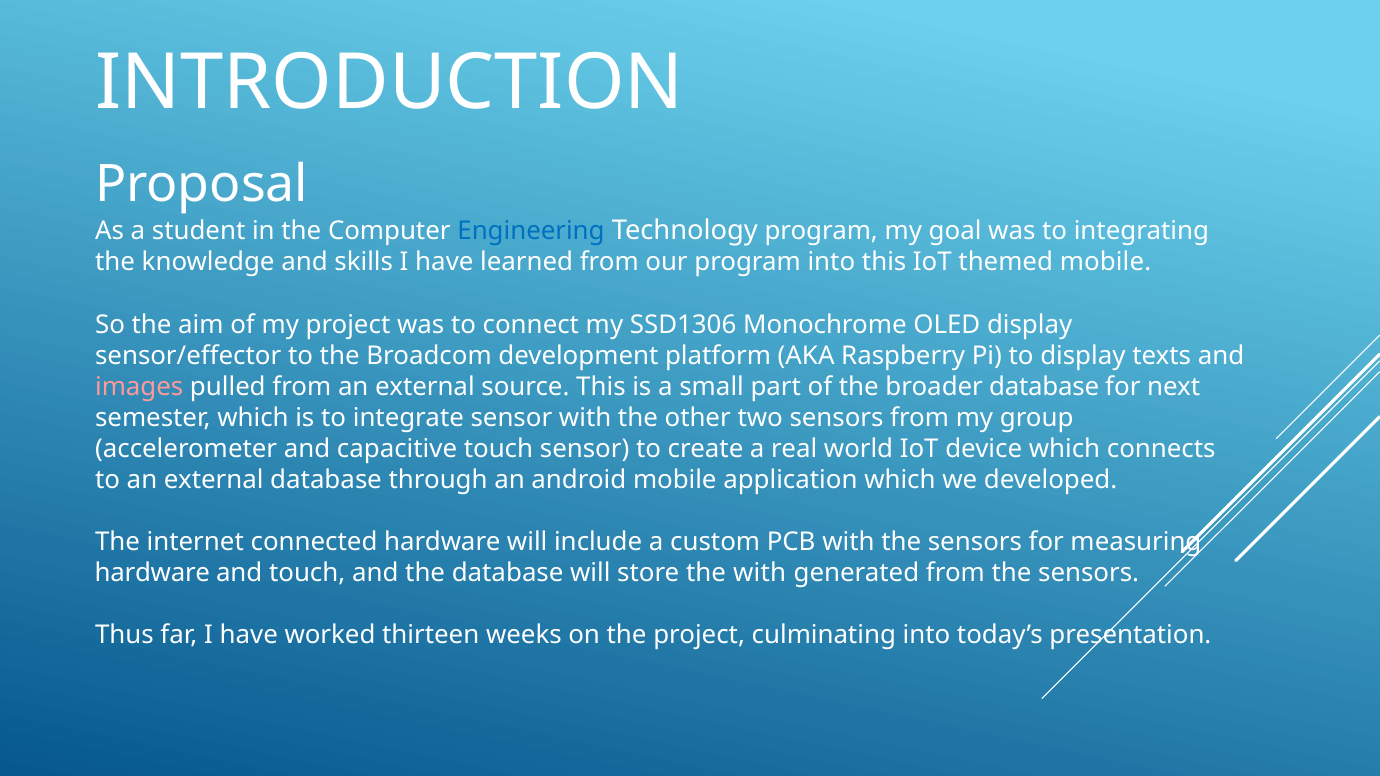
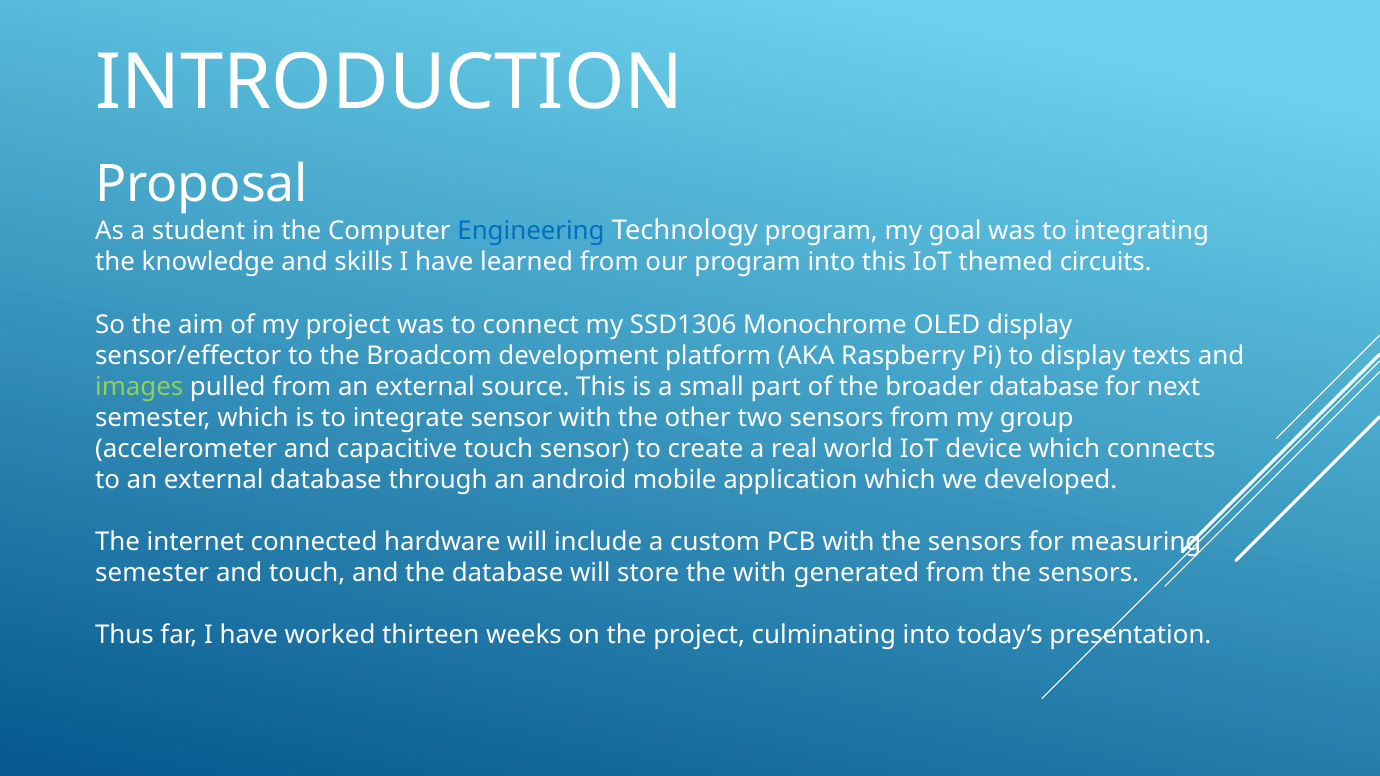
themed mobile: mobile -> circuits
images colour: pink -> light green
hardware at (152, 573): hardware -> semester
